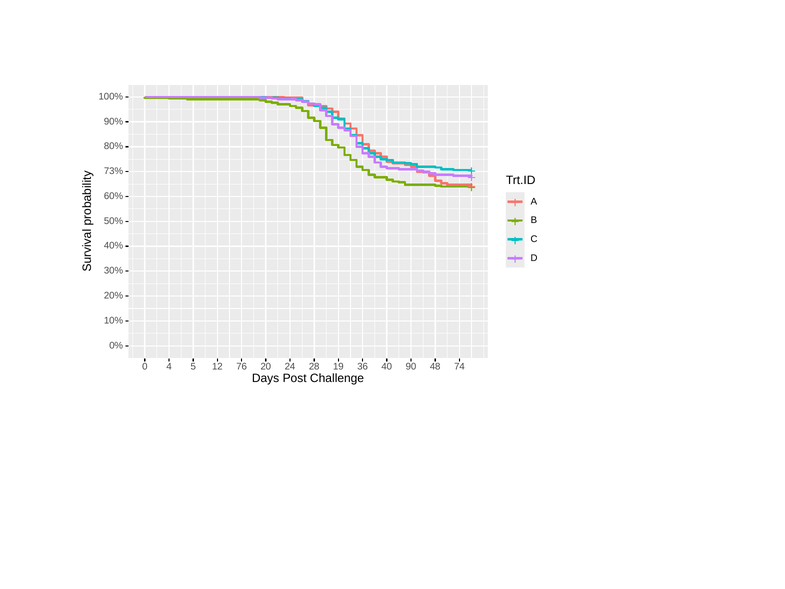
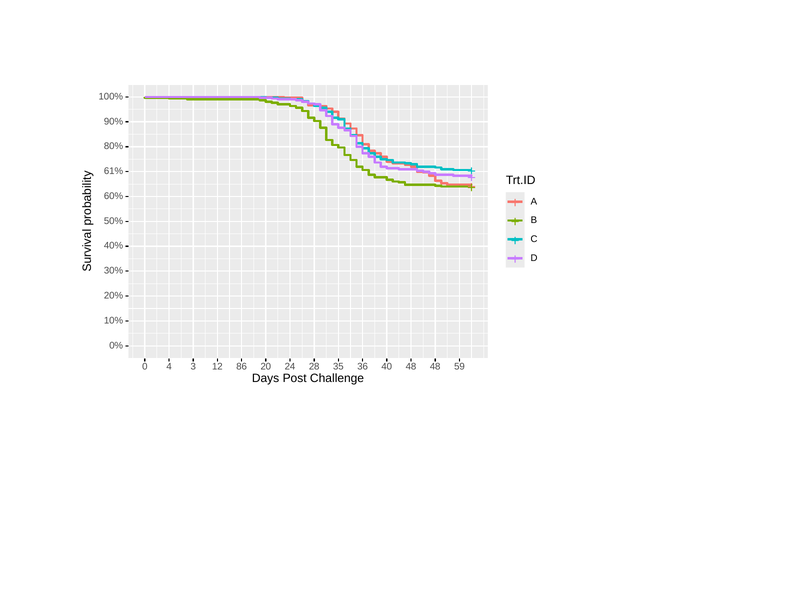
73%: 73% -> 61%
5: 5 -> 3
76: 76 -> 86
19: 19 -> 35
40 90: 90 -> 48
74: 74 -> 59
